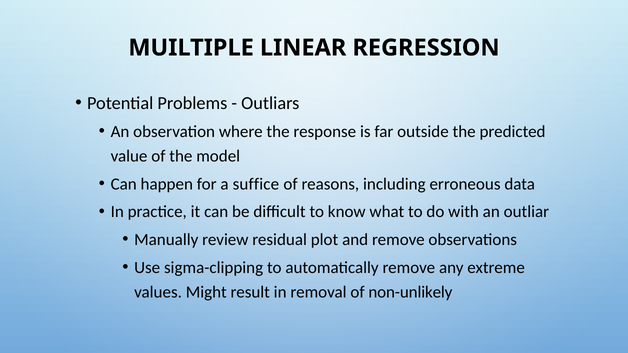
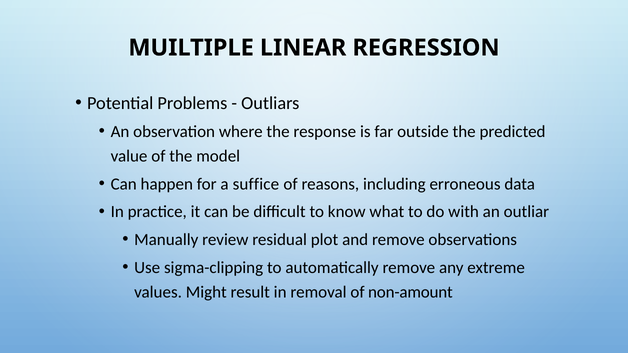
non-unlikely: non-unlikely -> non-amount
